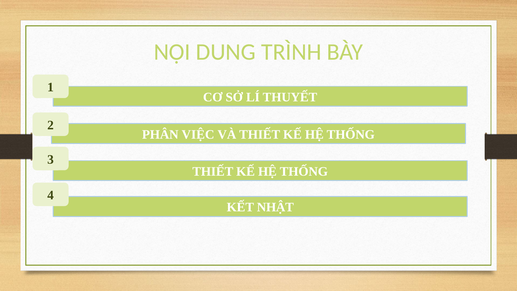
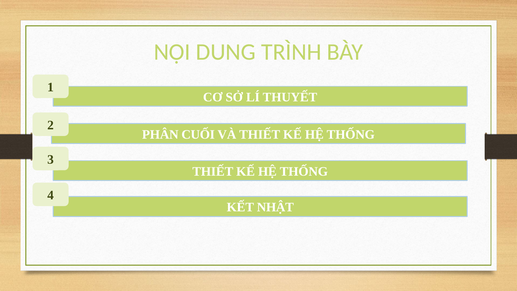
VIỆC: VIỆC -> CUỐI
